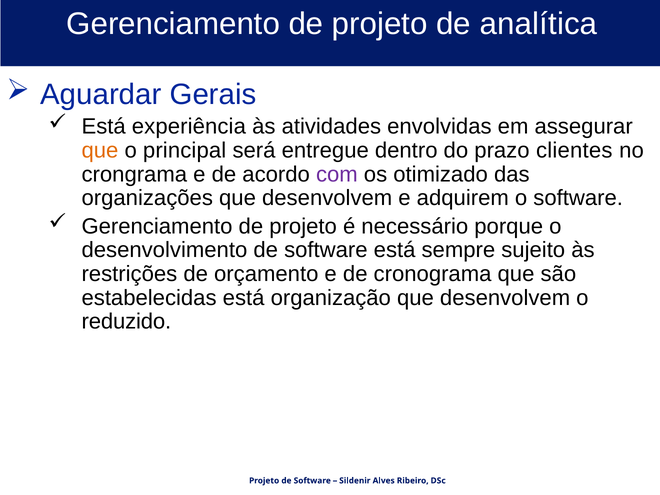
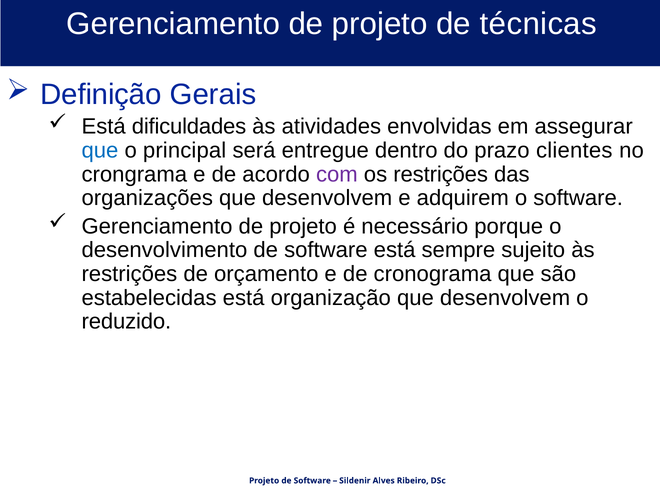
analítica: analítica -> técnicas
Aguardar: Aguardar -> Definição
experiência: experiência -> dificuldades
que at (100, 150) colour: orange -> blue
os otimizado: otimizado -> restrições
